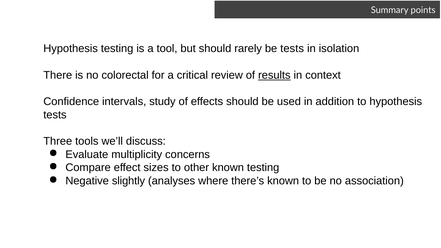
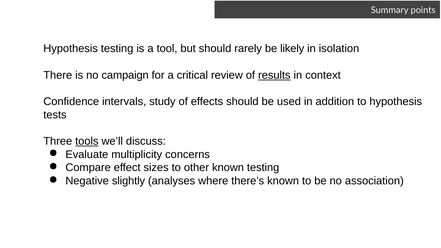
be tests: tests -> likely
colorectal: colorectal -> campaign
tools underline: none -> present
